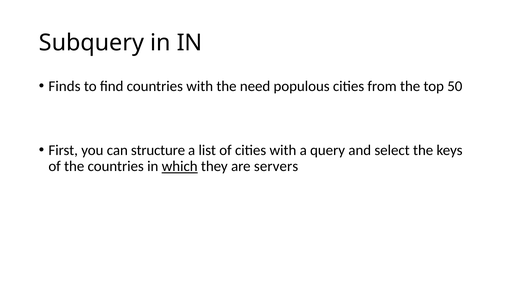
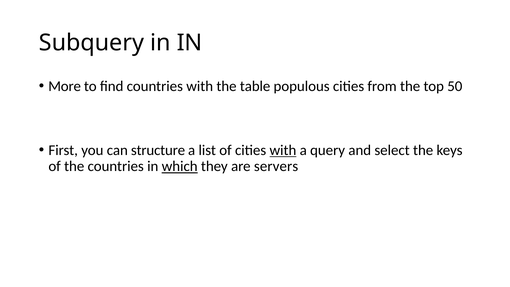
Finds: Finds -> More
need: need -> table
with at (283, 150) underline: none -> present
